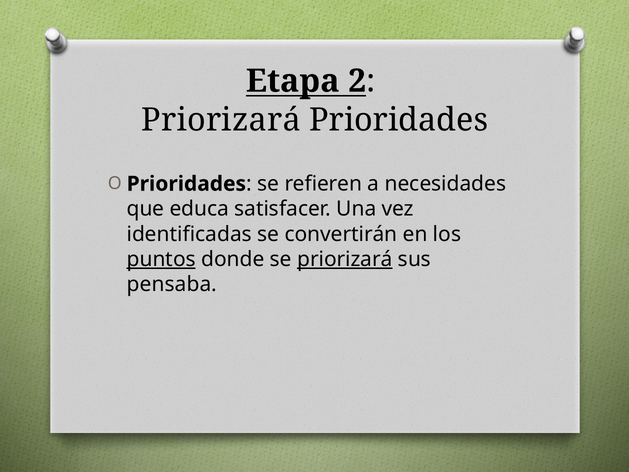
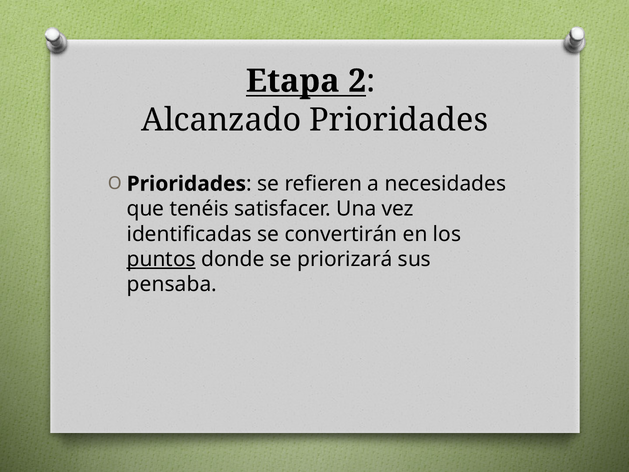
Priorizará at (221, 120): Priorizará -> Alcanzado
educa: educa -> tenéis
priorizará at (345, 259) underline: present -> none
